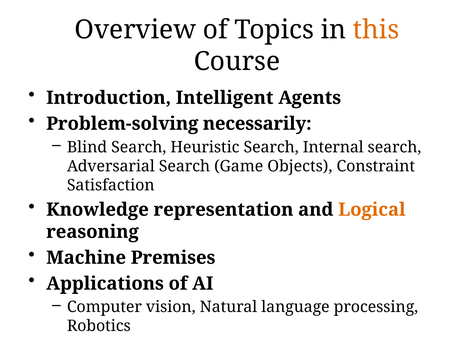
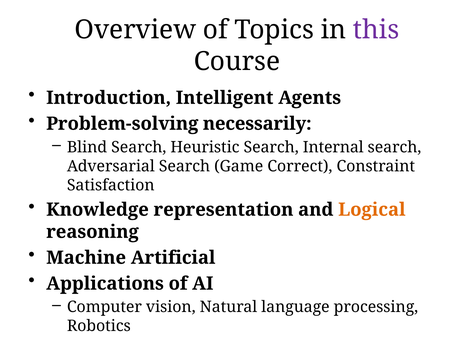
this colour: orange -> purple
Objects: Objects -> Correct
Premises: Premises -> Artificial
